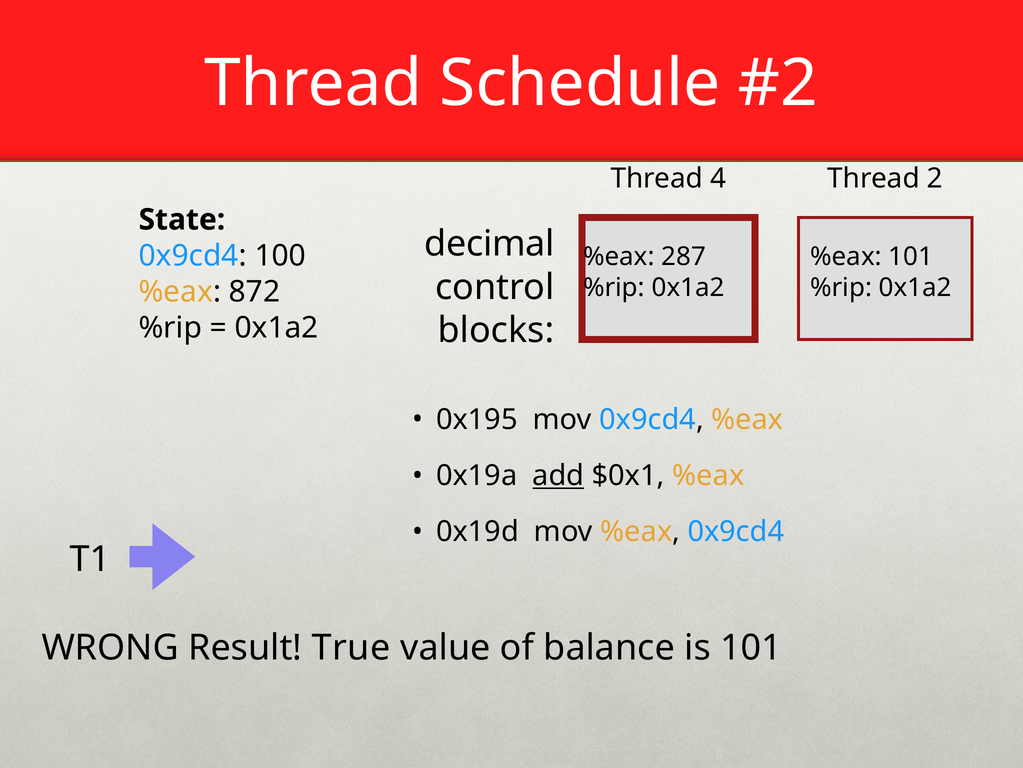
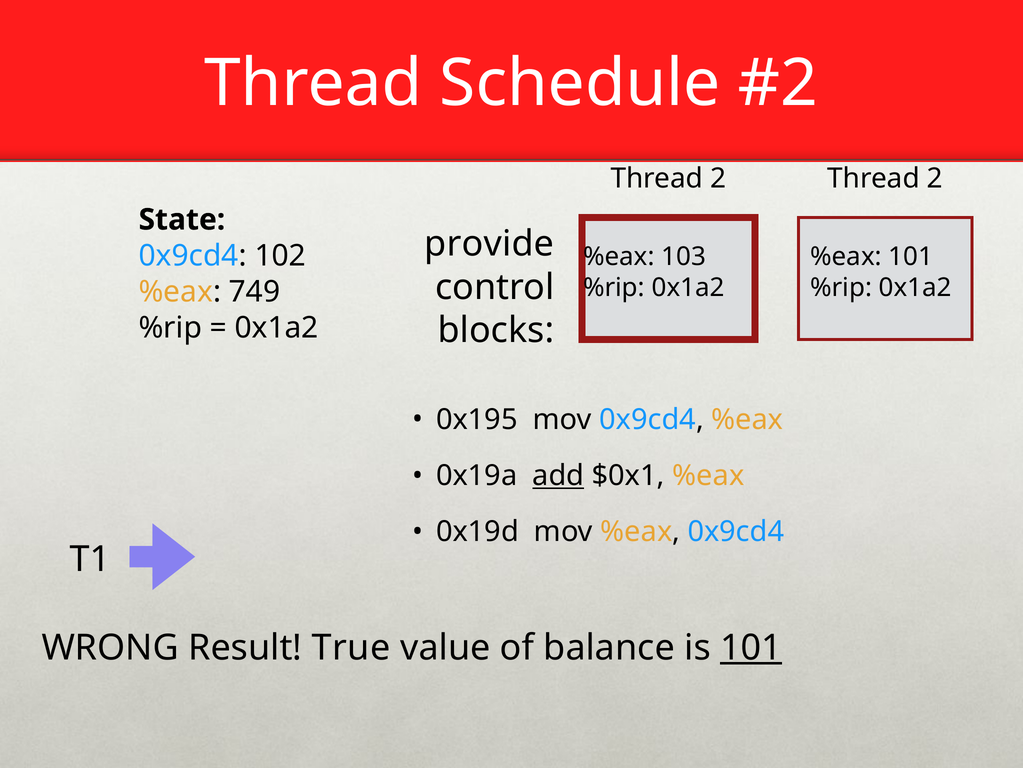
4 at (718, 179): 4 -> 2
decimal: decimal -> provide
100: 100 -> 102
287: 287 -> 103
872: 872 -> 749
101 at (751, 647) underline: none -> present
